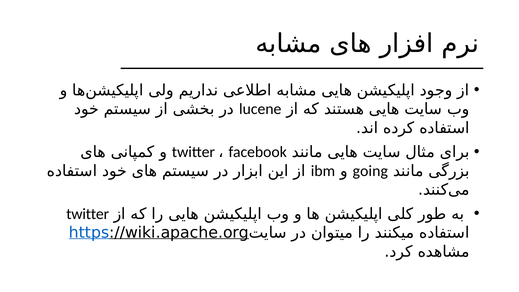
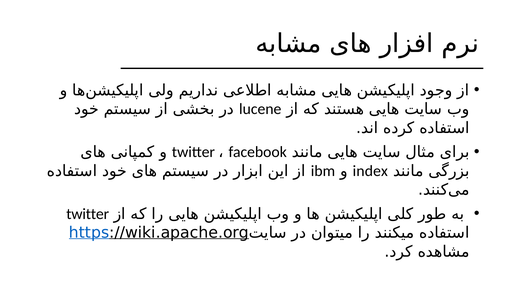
going: going -> index
